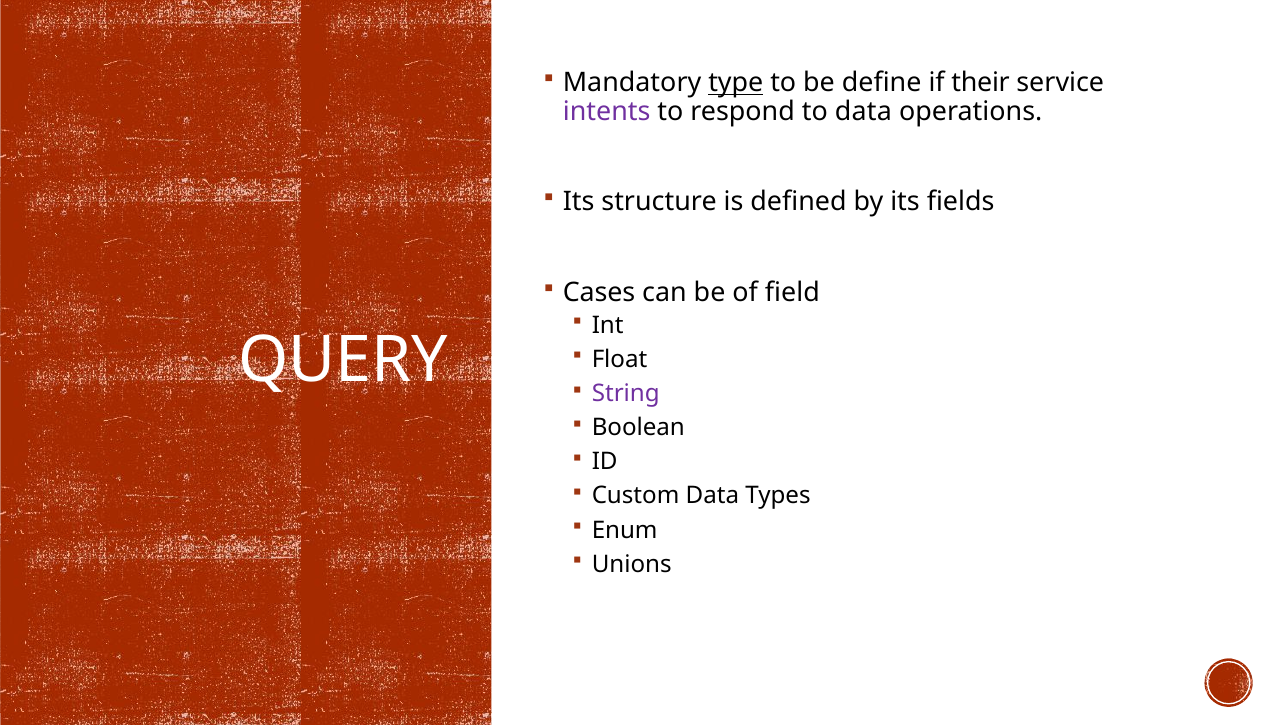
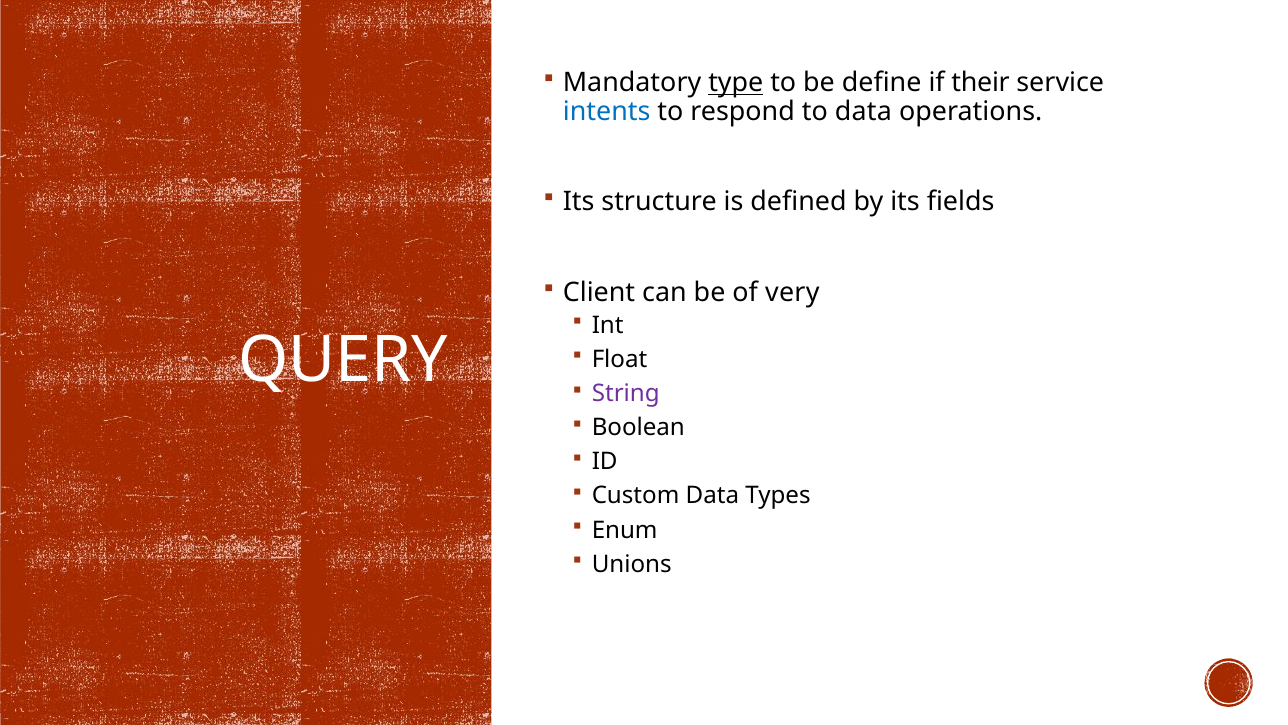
intents colour: purple -> blue
Cases: Cases -> Client
field: field -> very
